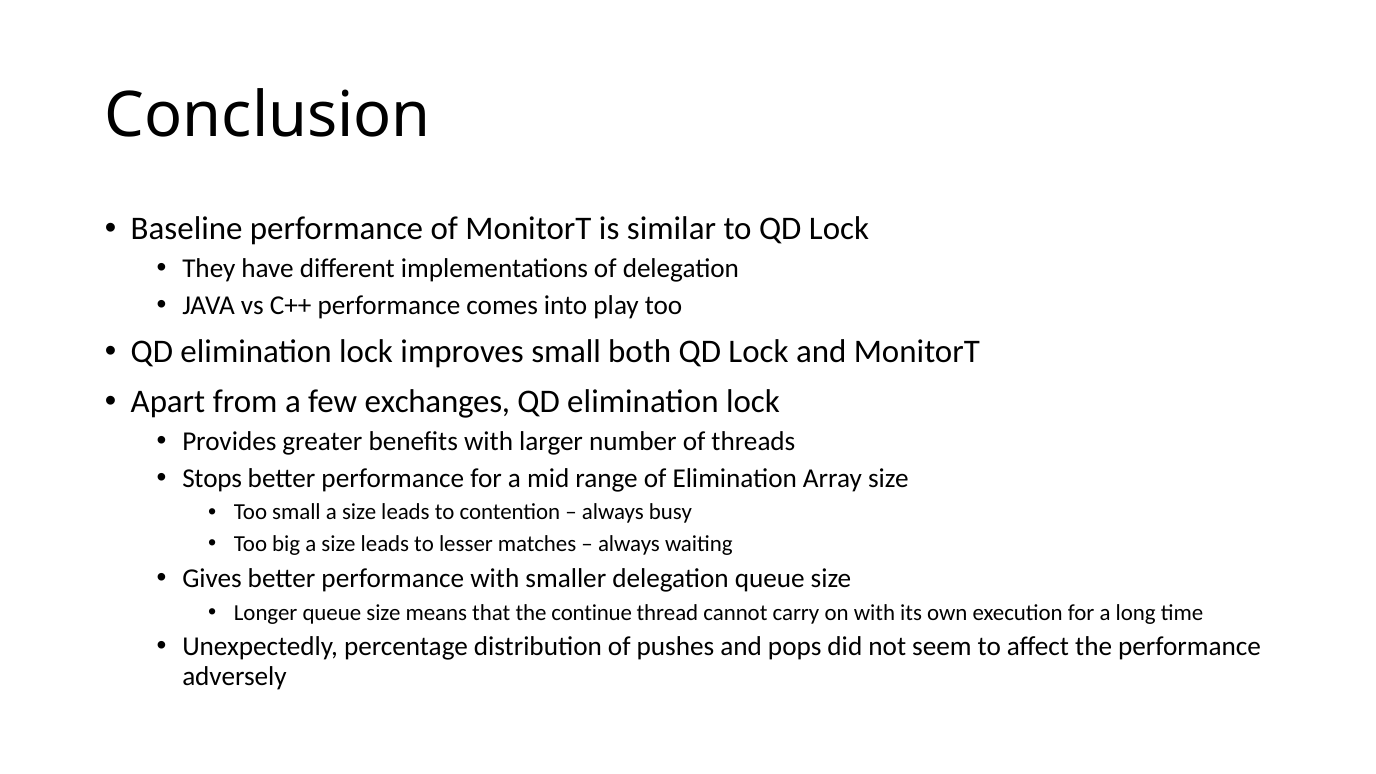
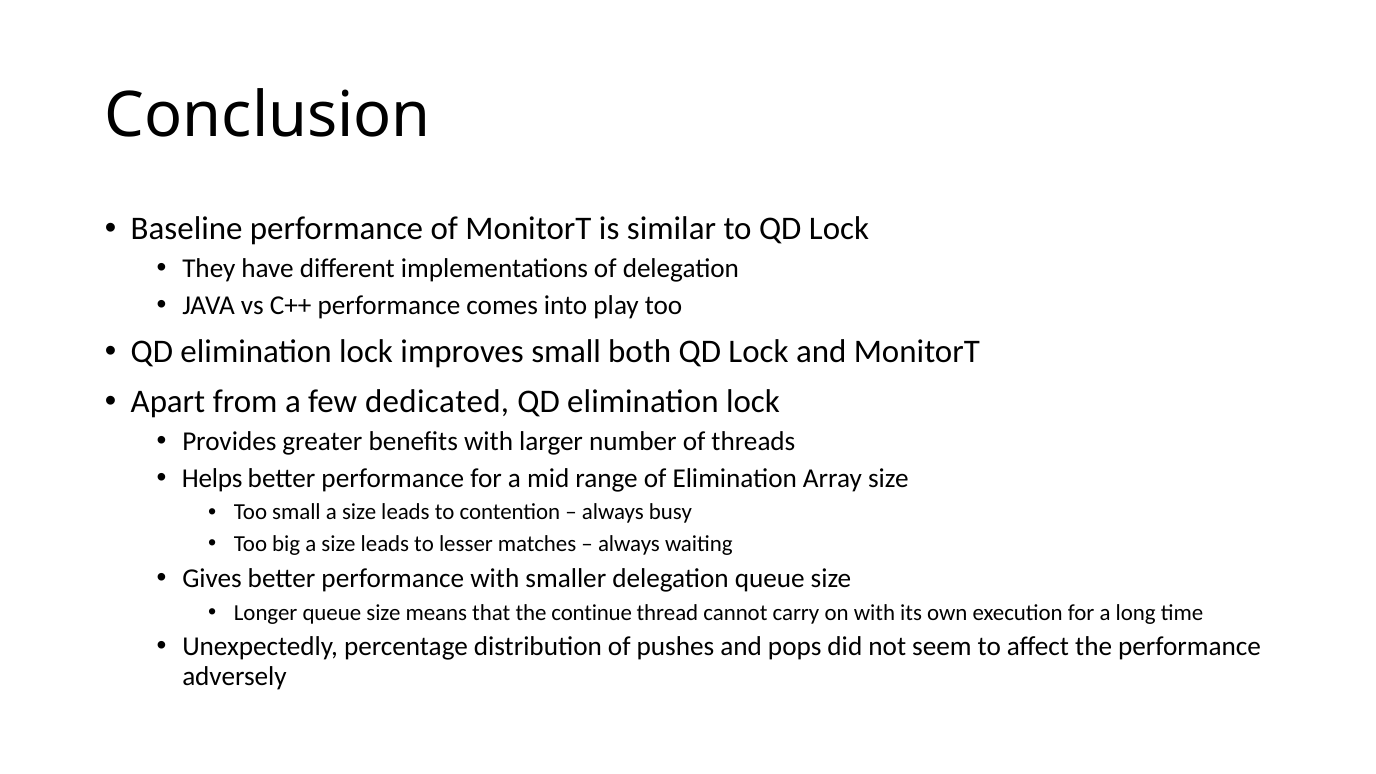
exchanges: exchanges -> dedicated
Stops: Stops -> Helps
